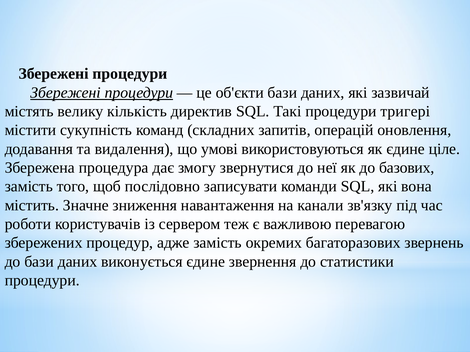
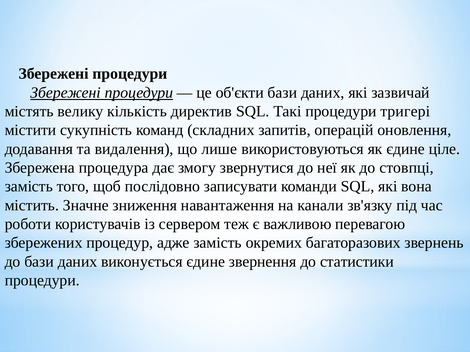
умові: умові -> лише
базових: базових -> стовпці
